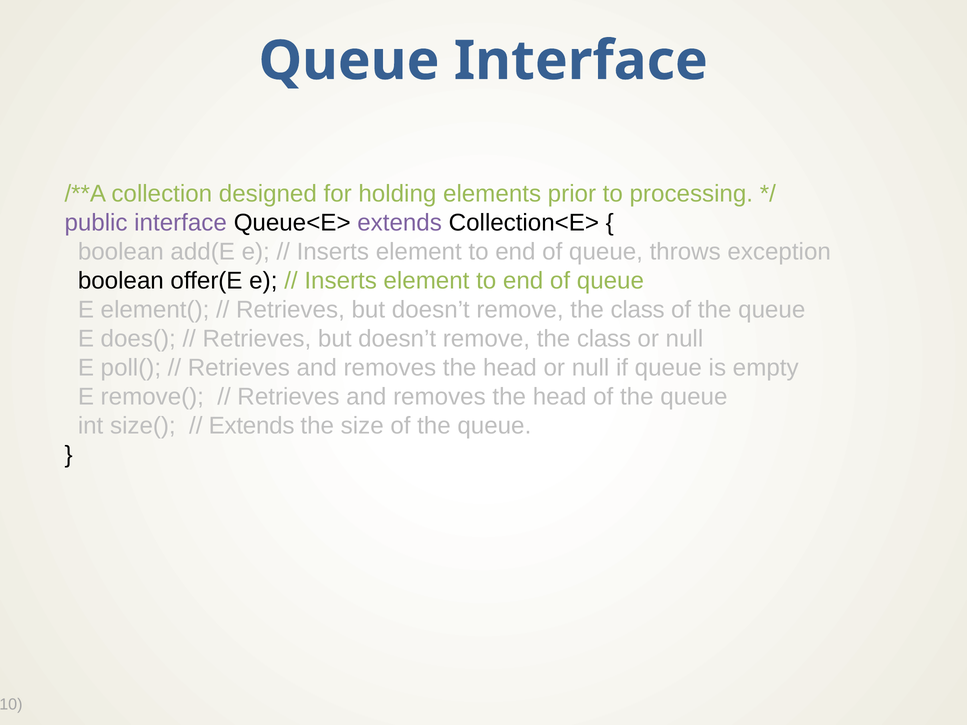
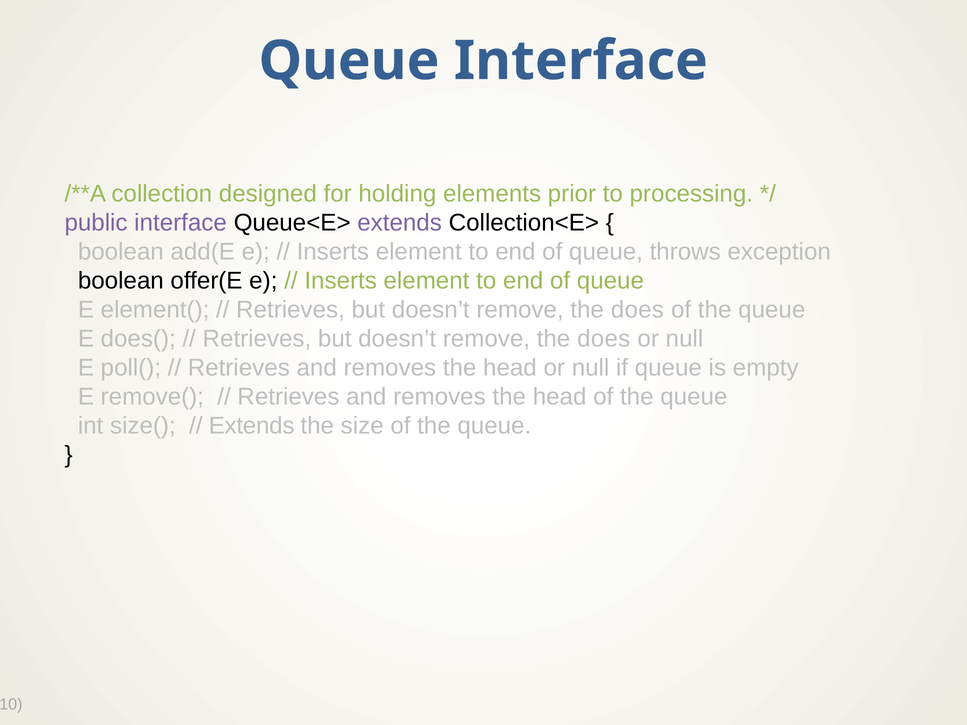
class at (638, 310): class -> does
class at (604, 339): class -> does
